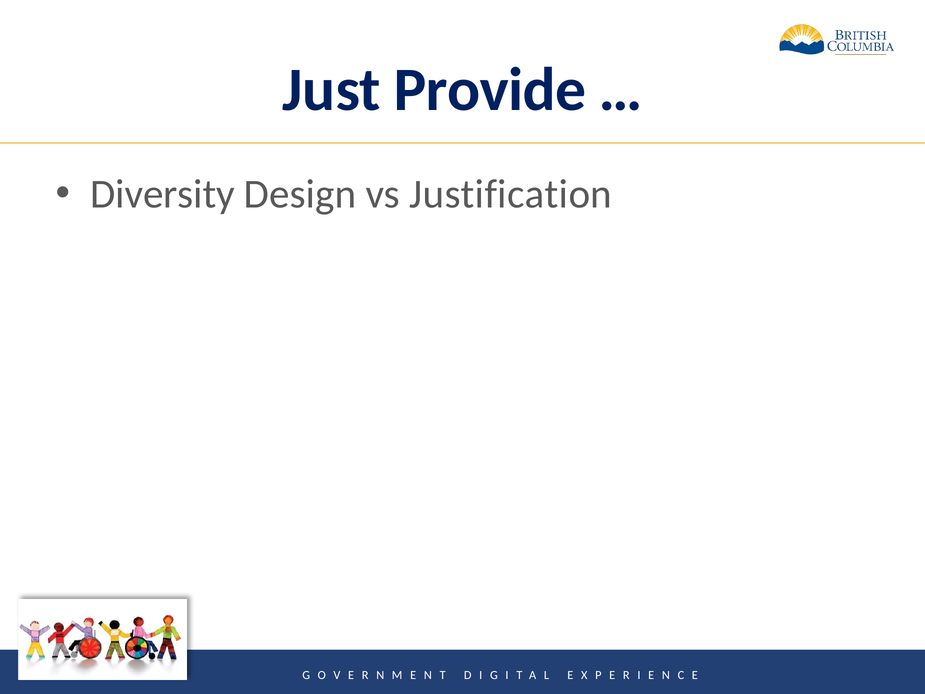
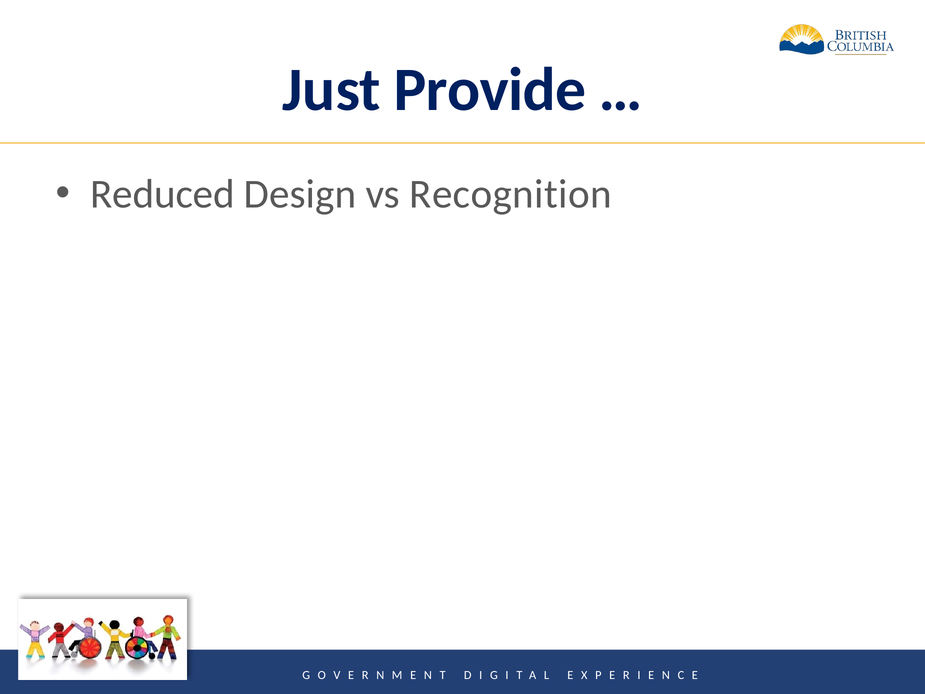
Diversity: Diversity -> Reduced
Justification: Justification -> Recognition
